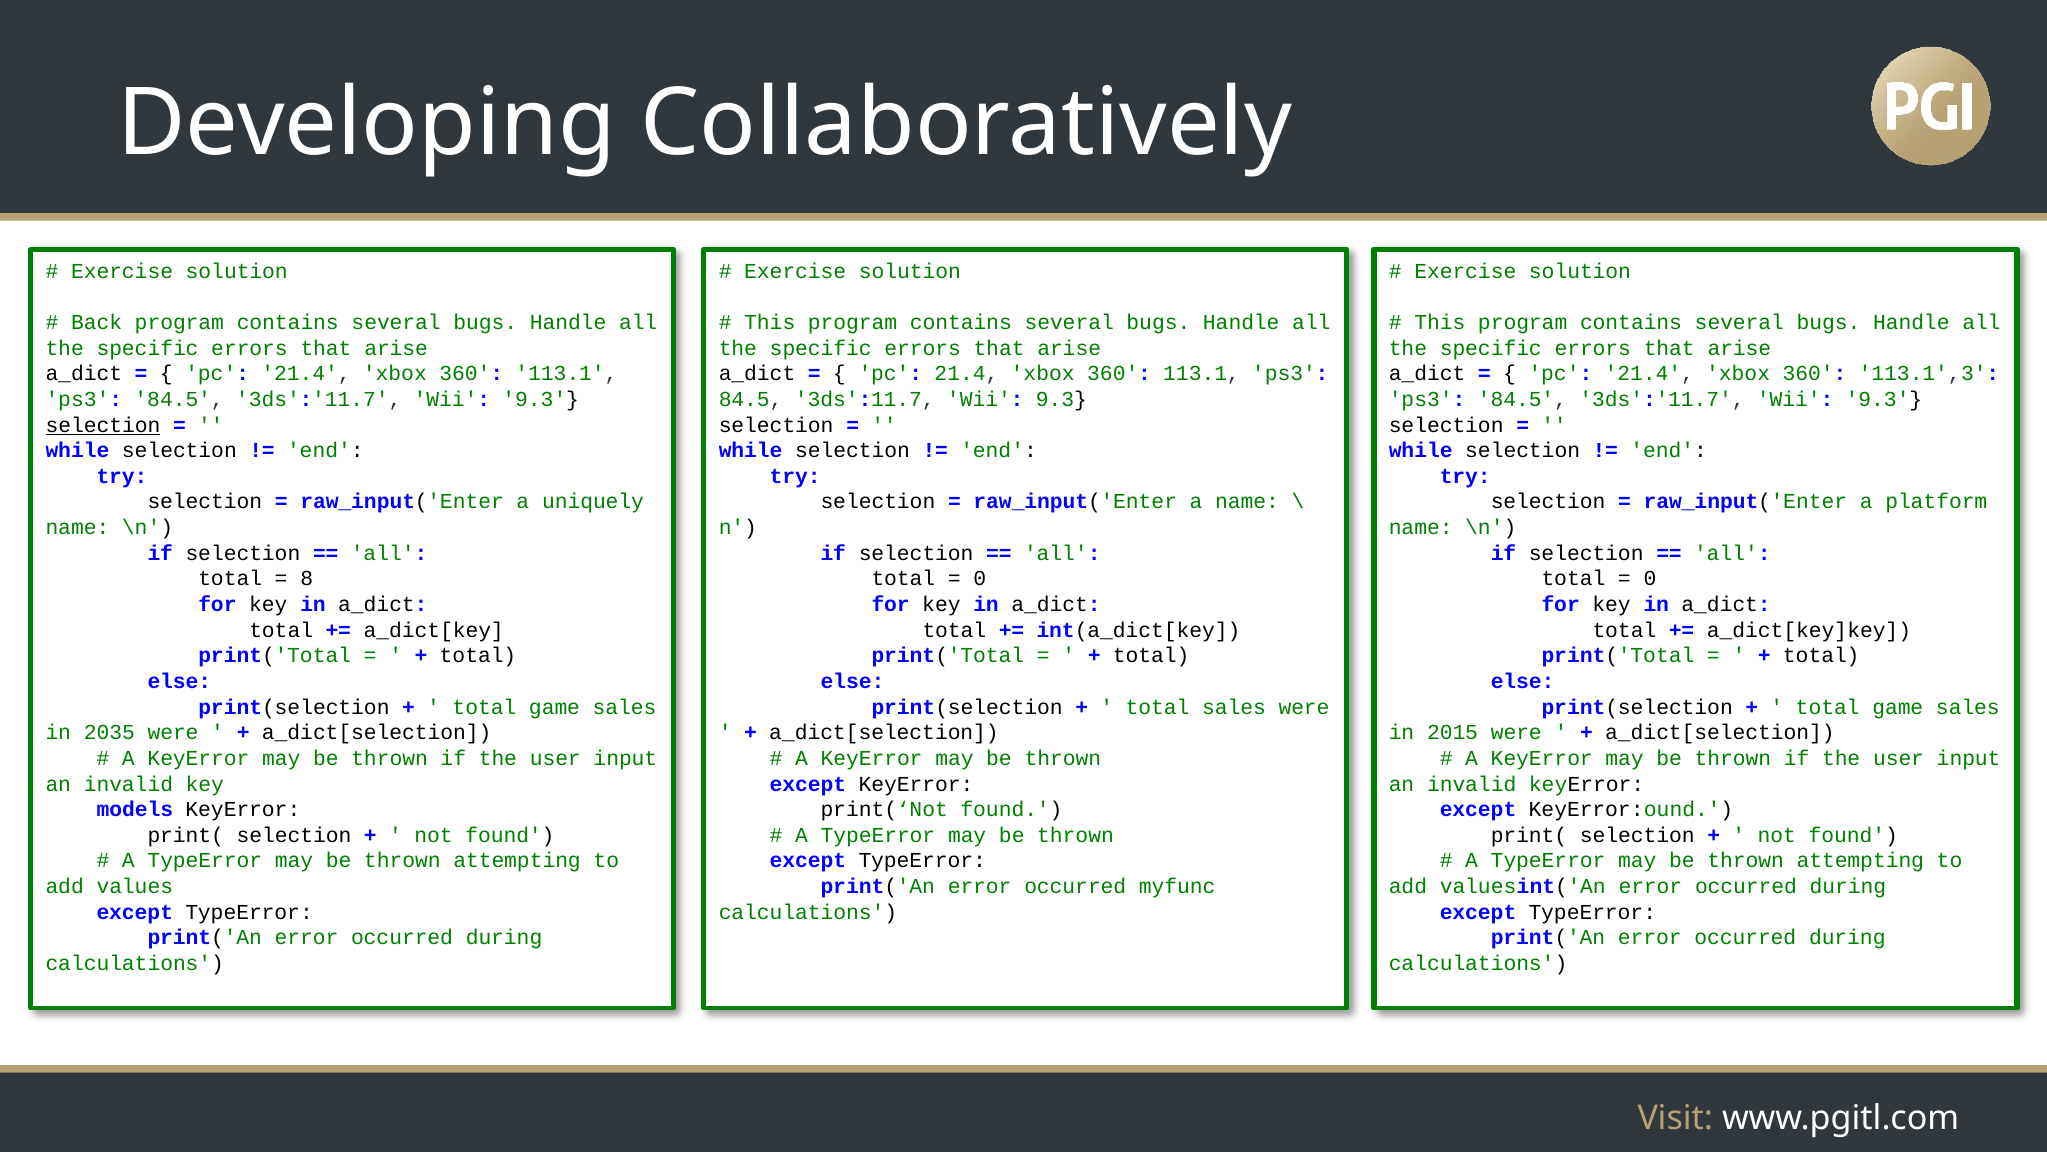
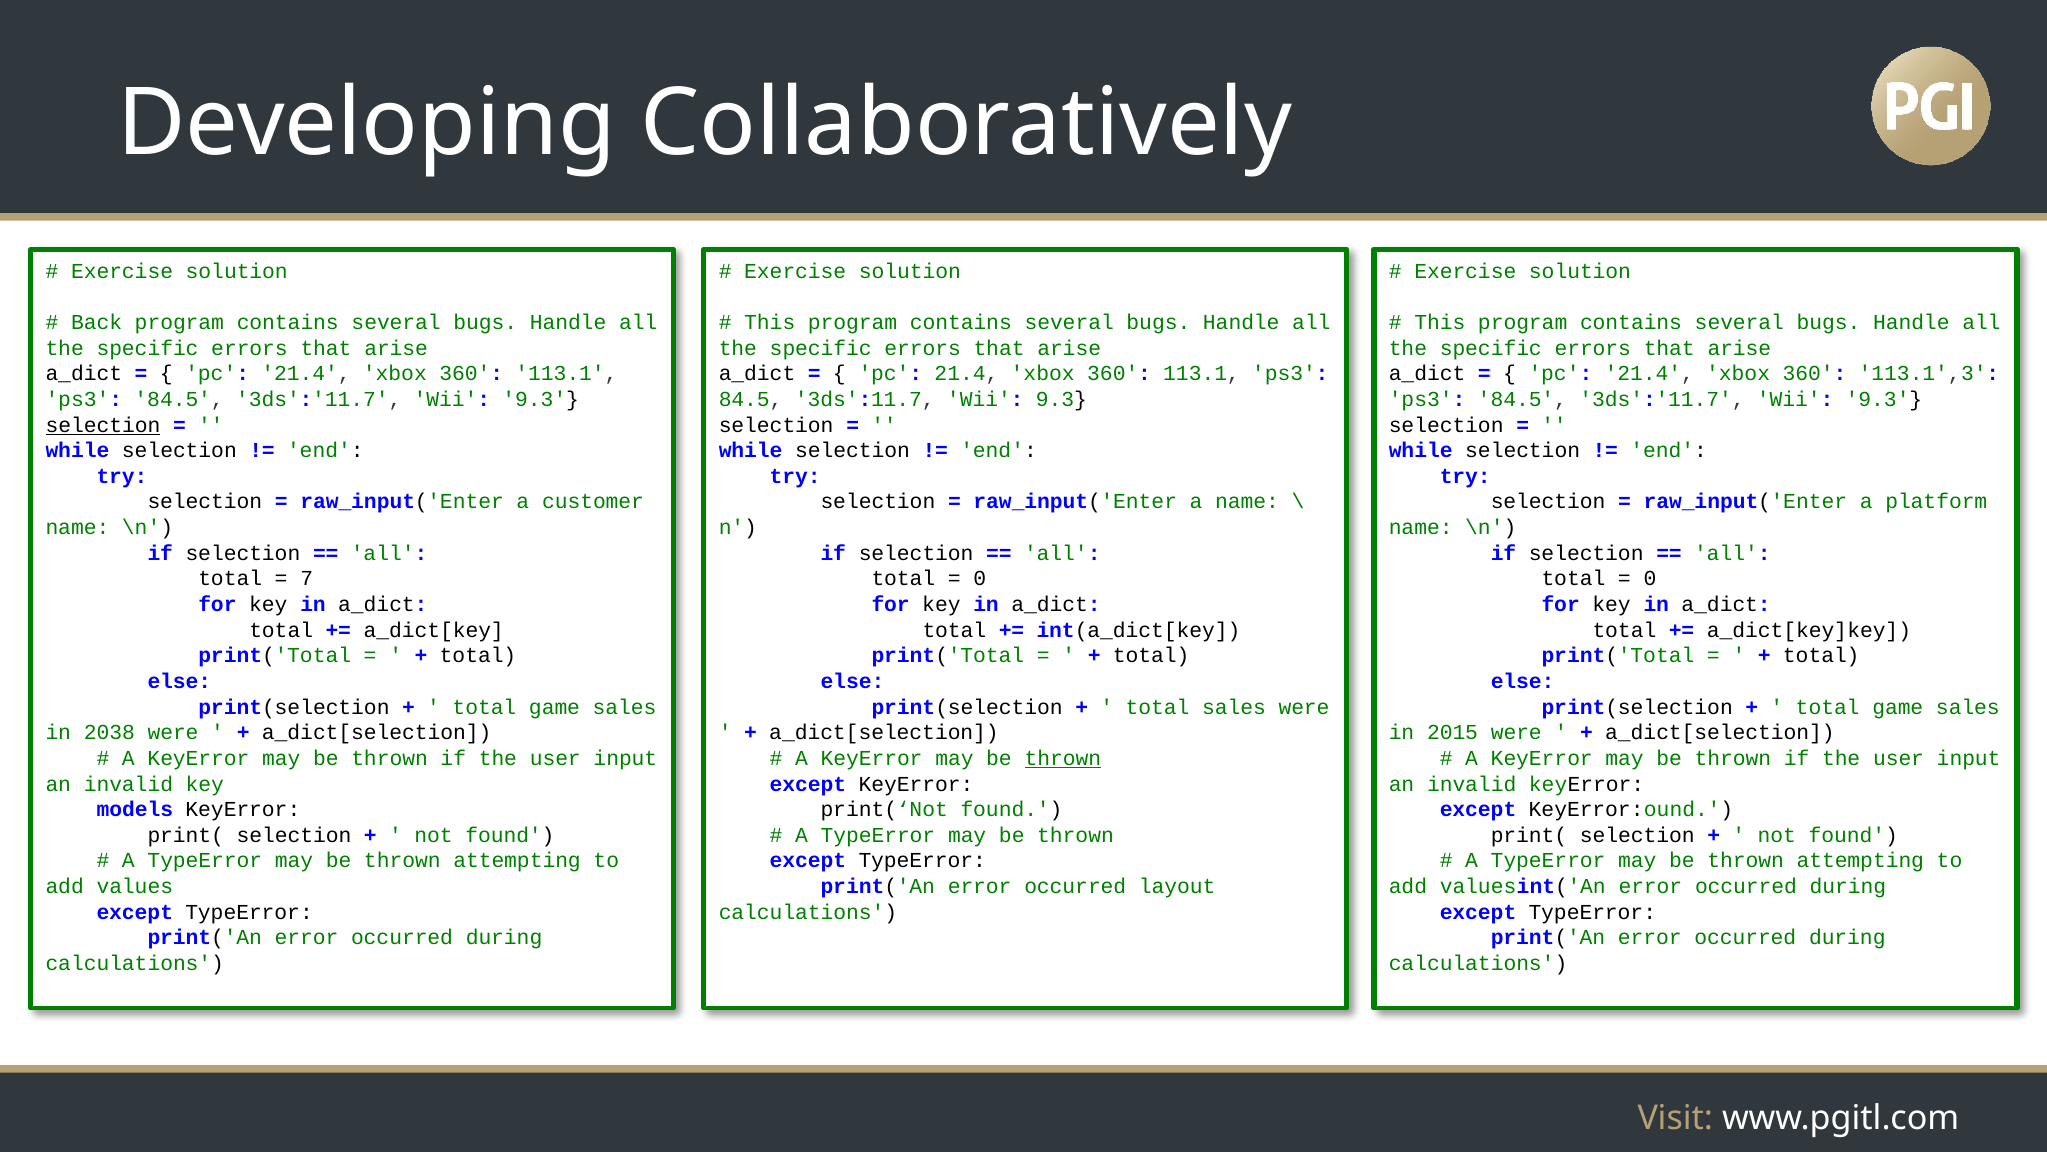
uniquely: uniquely -> customer
8: 8 -> 7
2035: 2035 -> 2038
thrown at (1063, 758) underline: none -> present
myfunc: myfunc -> layout
